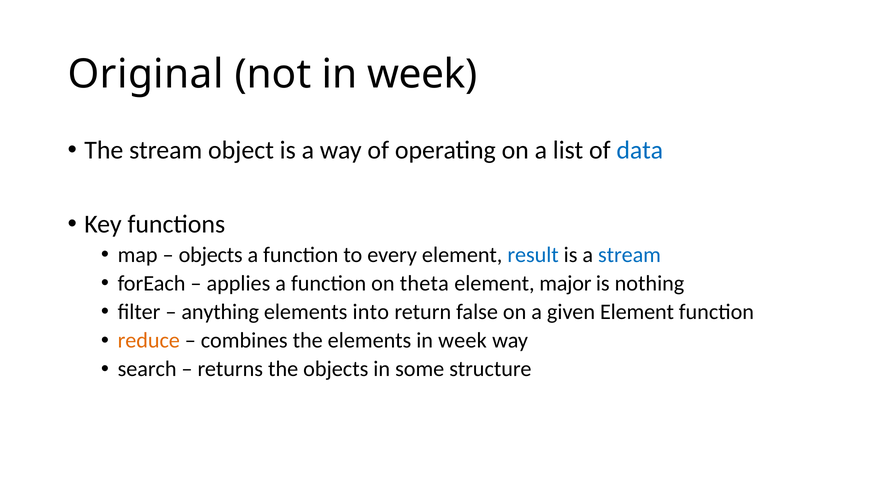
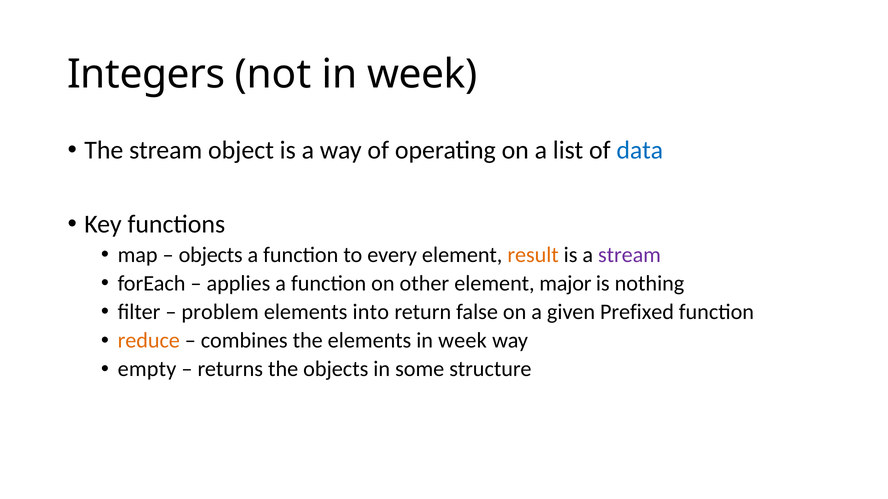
Original: Original -> Integers
result colour: blue -> orange
stream at (630, 255) colour: blue -> purple
theta: theta -> other
anything: anything -> problem
given Element: Element -> Prefixed
search: search -> empty
